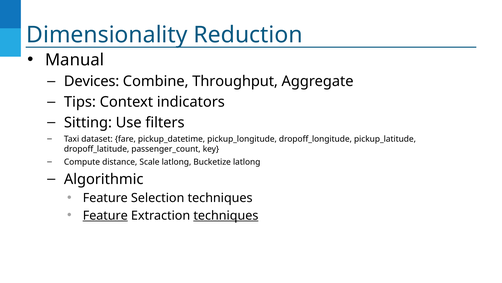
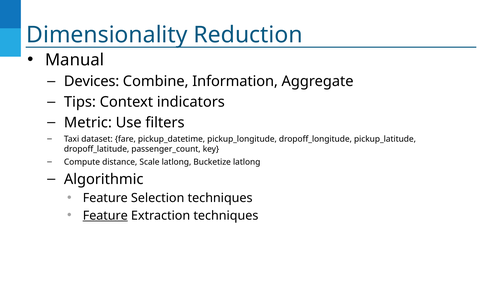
Throughput: Throughput -> Information
Sitting: Sitting -> Metric
techniques at (226, 215) underline: present -> none
